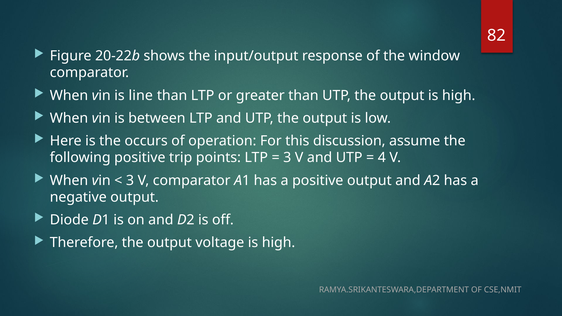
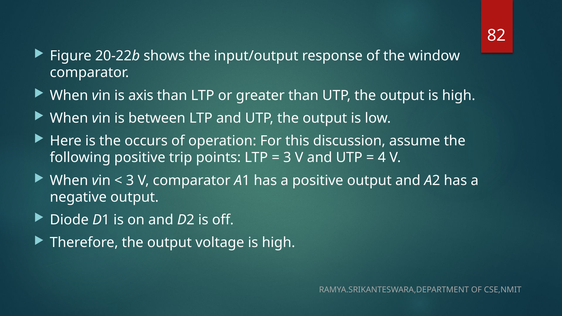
line: line -> axis
